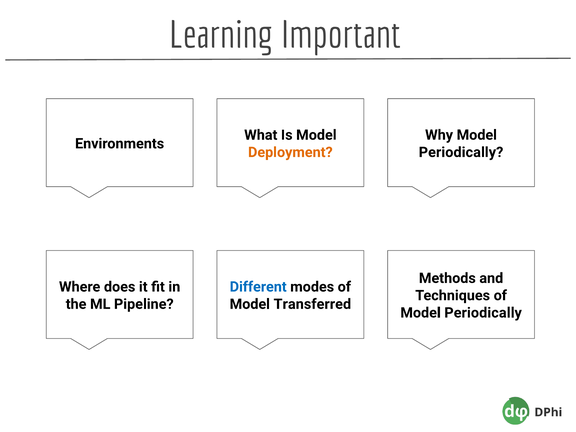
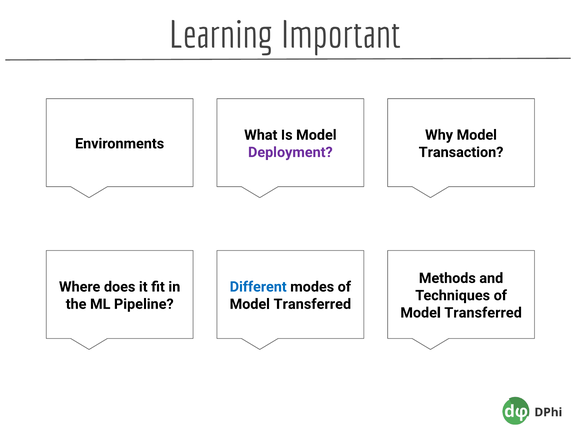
Periodically at (461, 152): Periodically -> Transaction
Deployment colour: orange -> purple
Periodically at (483, 313): Periodically -> Transferred
